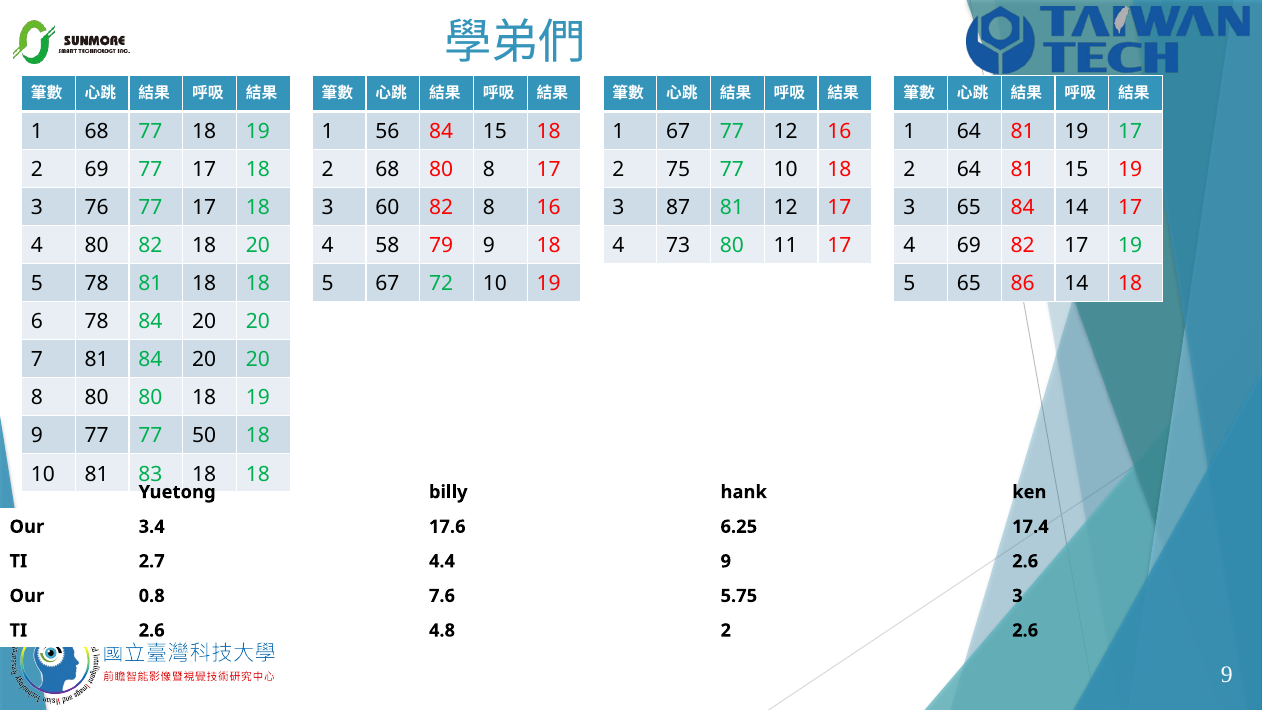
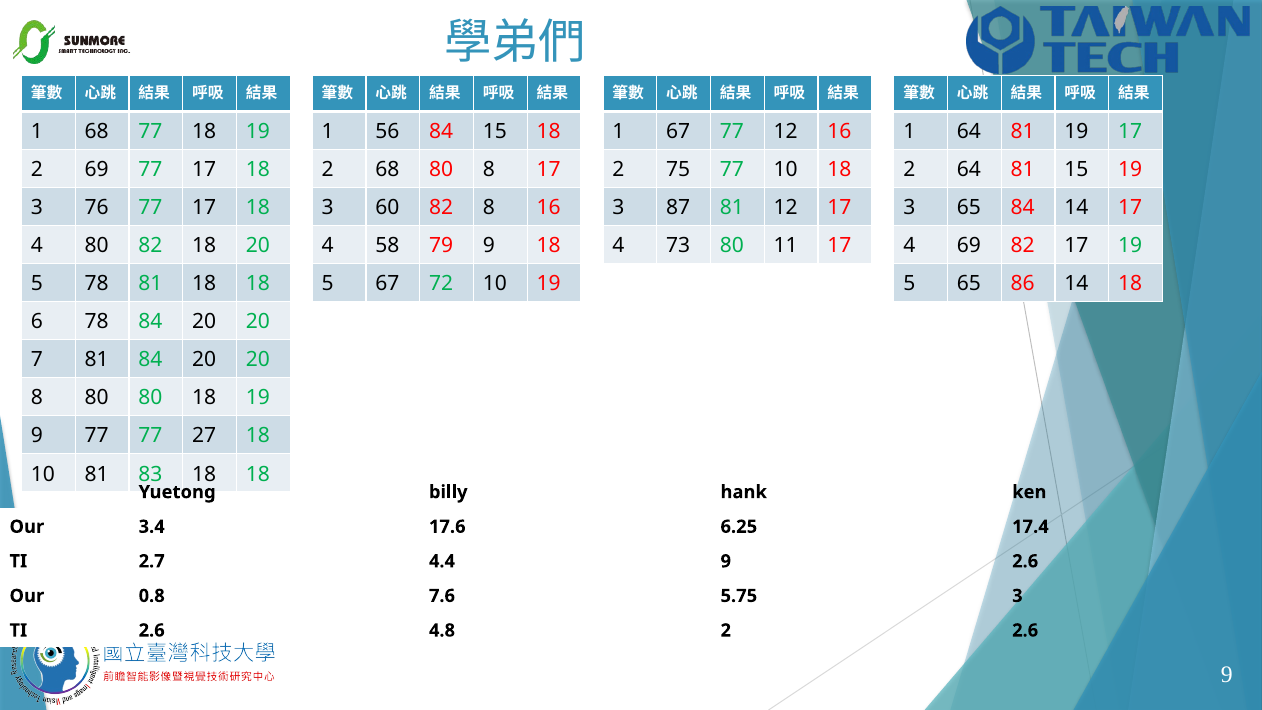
50: 50 -> 27
